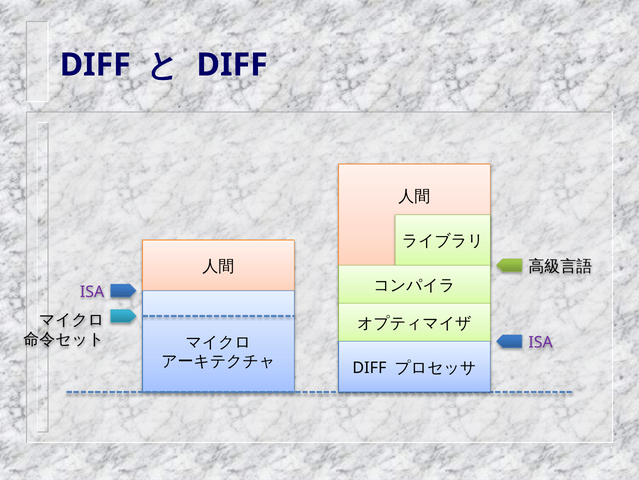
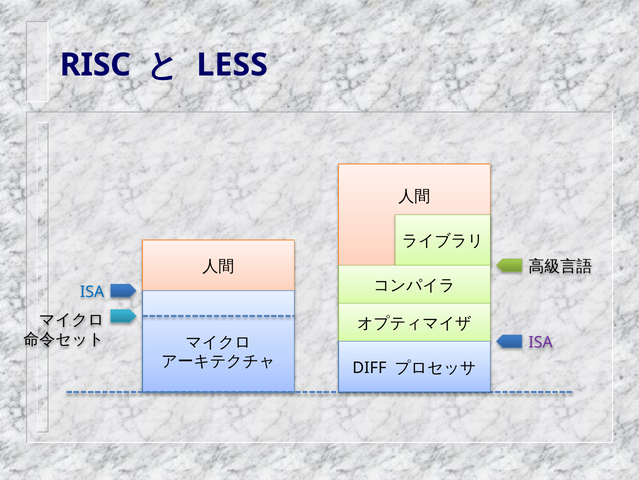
DIFF at (95, 65): DIFF -> RISC
DIFF at (232, 65): DIFF -> LESS
ISA at (92, 291) colour: purple -> blue
